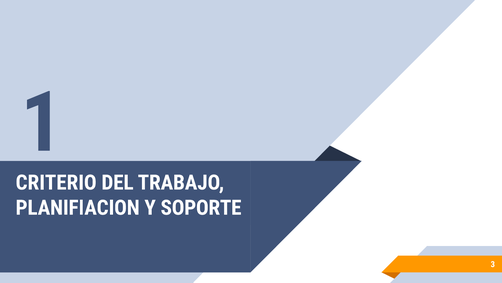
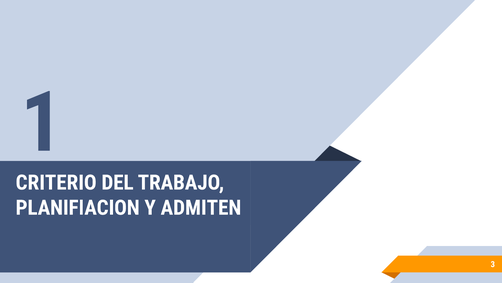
SOPORTE: SOPORTE -> ADMITEN
